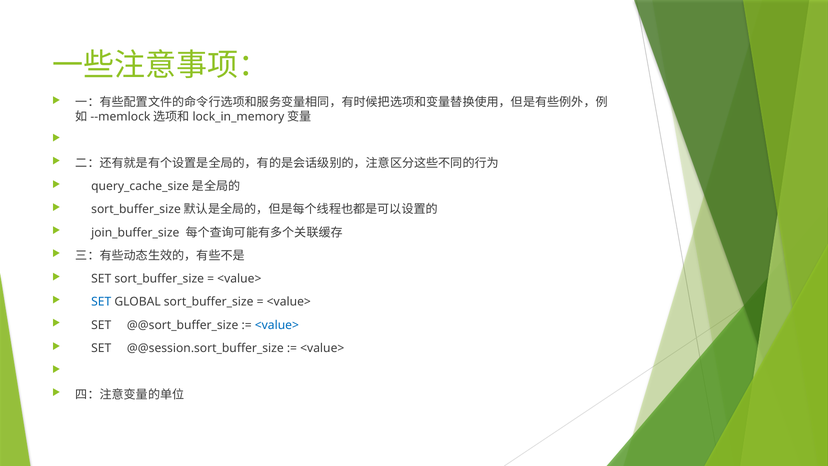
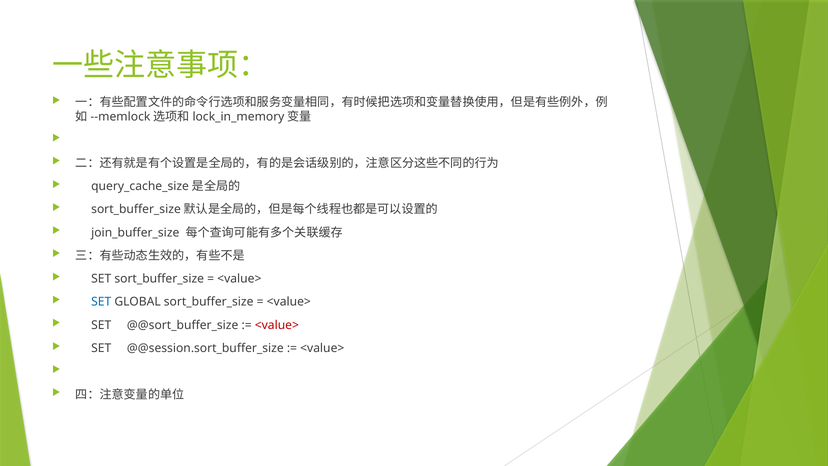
<value> at (277, 325) colour: blue -> red
